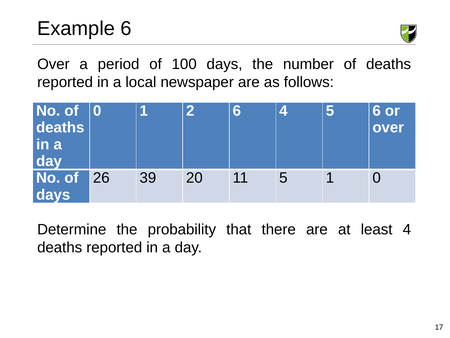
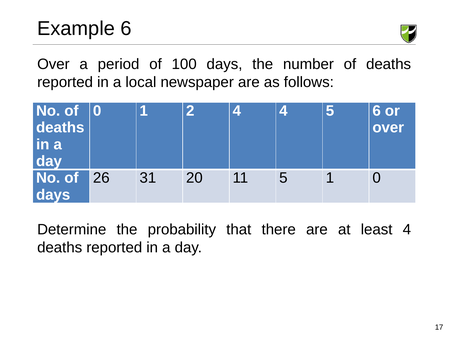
2 6: 6 -> 4
39: 39 -> 31
